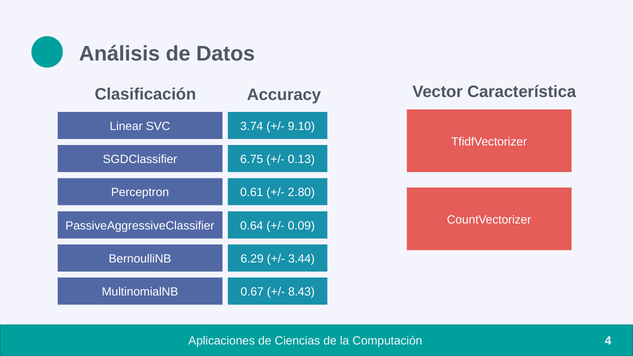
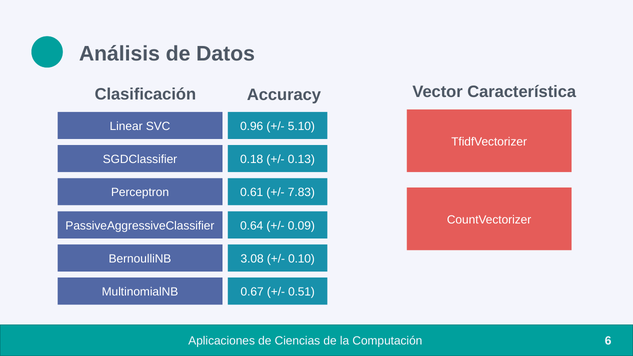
3.74: 3.74 -> 0.96
9.10: 9.10 -> 5.10
6.75: 6.75 -> 0.18
2.80: 2.80 -> 7.83
6.29: 6.29 -> 3.08
3.44: 3.44 -> 0.10
8.43: 8.43 -> 0.51
4: 4 -> 6
